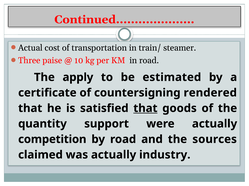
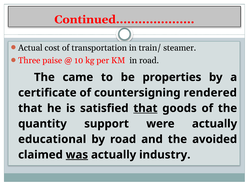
apply: apply -> came
estimated: estimated -> properties
competition: competition -> educational
sources: sources -> avoided
was underline: none -> present
